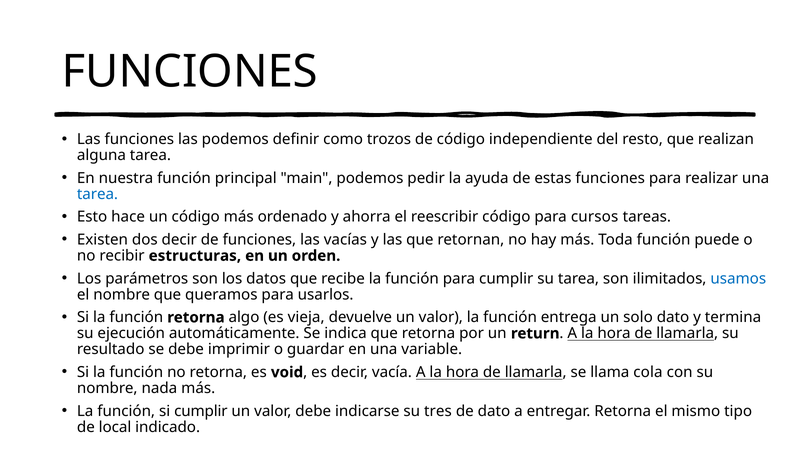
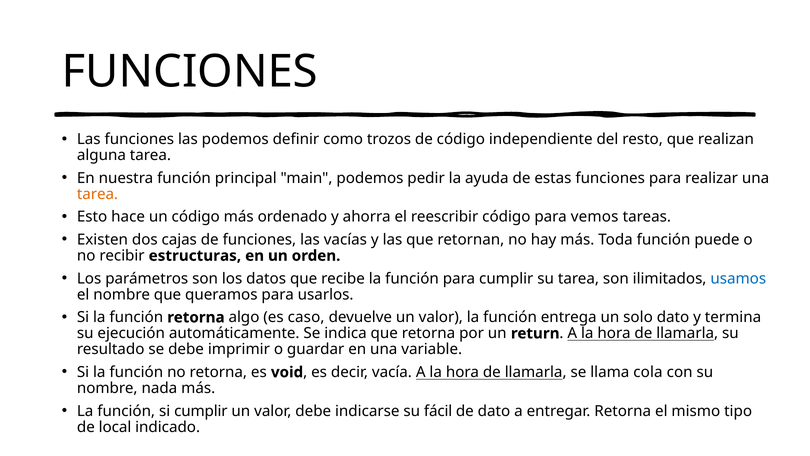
tarea at (97, 194) colour: blue -> orange
cursos: cursos -> vemos
dos decir: decir -> cajas
vieja: vieja -> caso
tres: tres -> fácil
